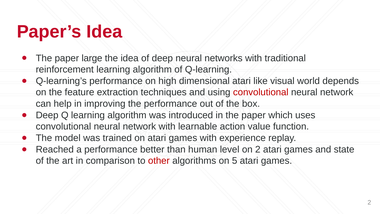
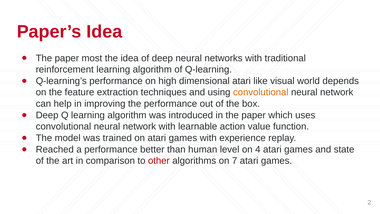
large: large -> most
convolutional at (261, 92) colour: red -> orange
on 2: 2 -> 4
5: 5 -> 7
